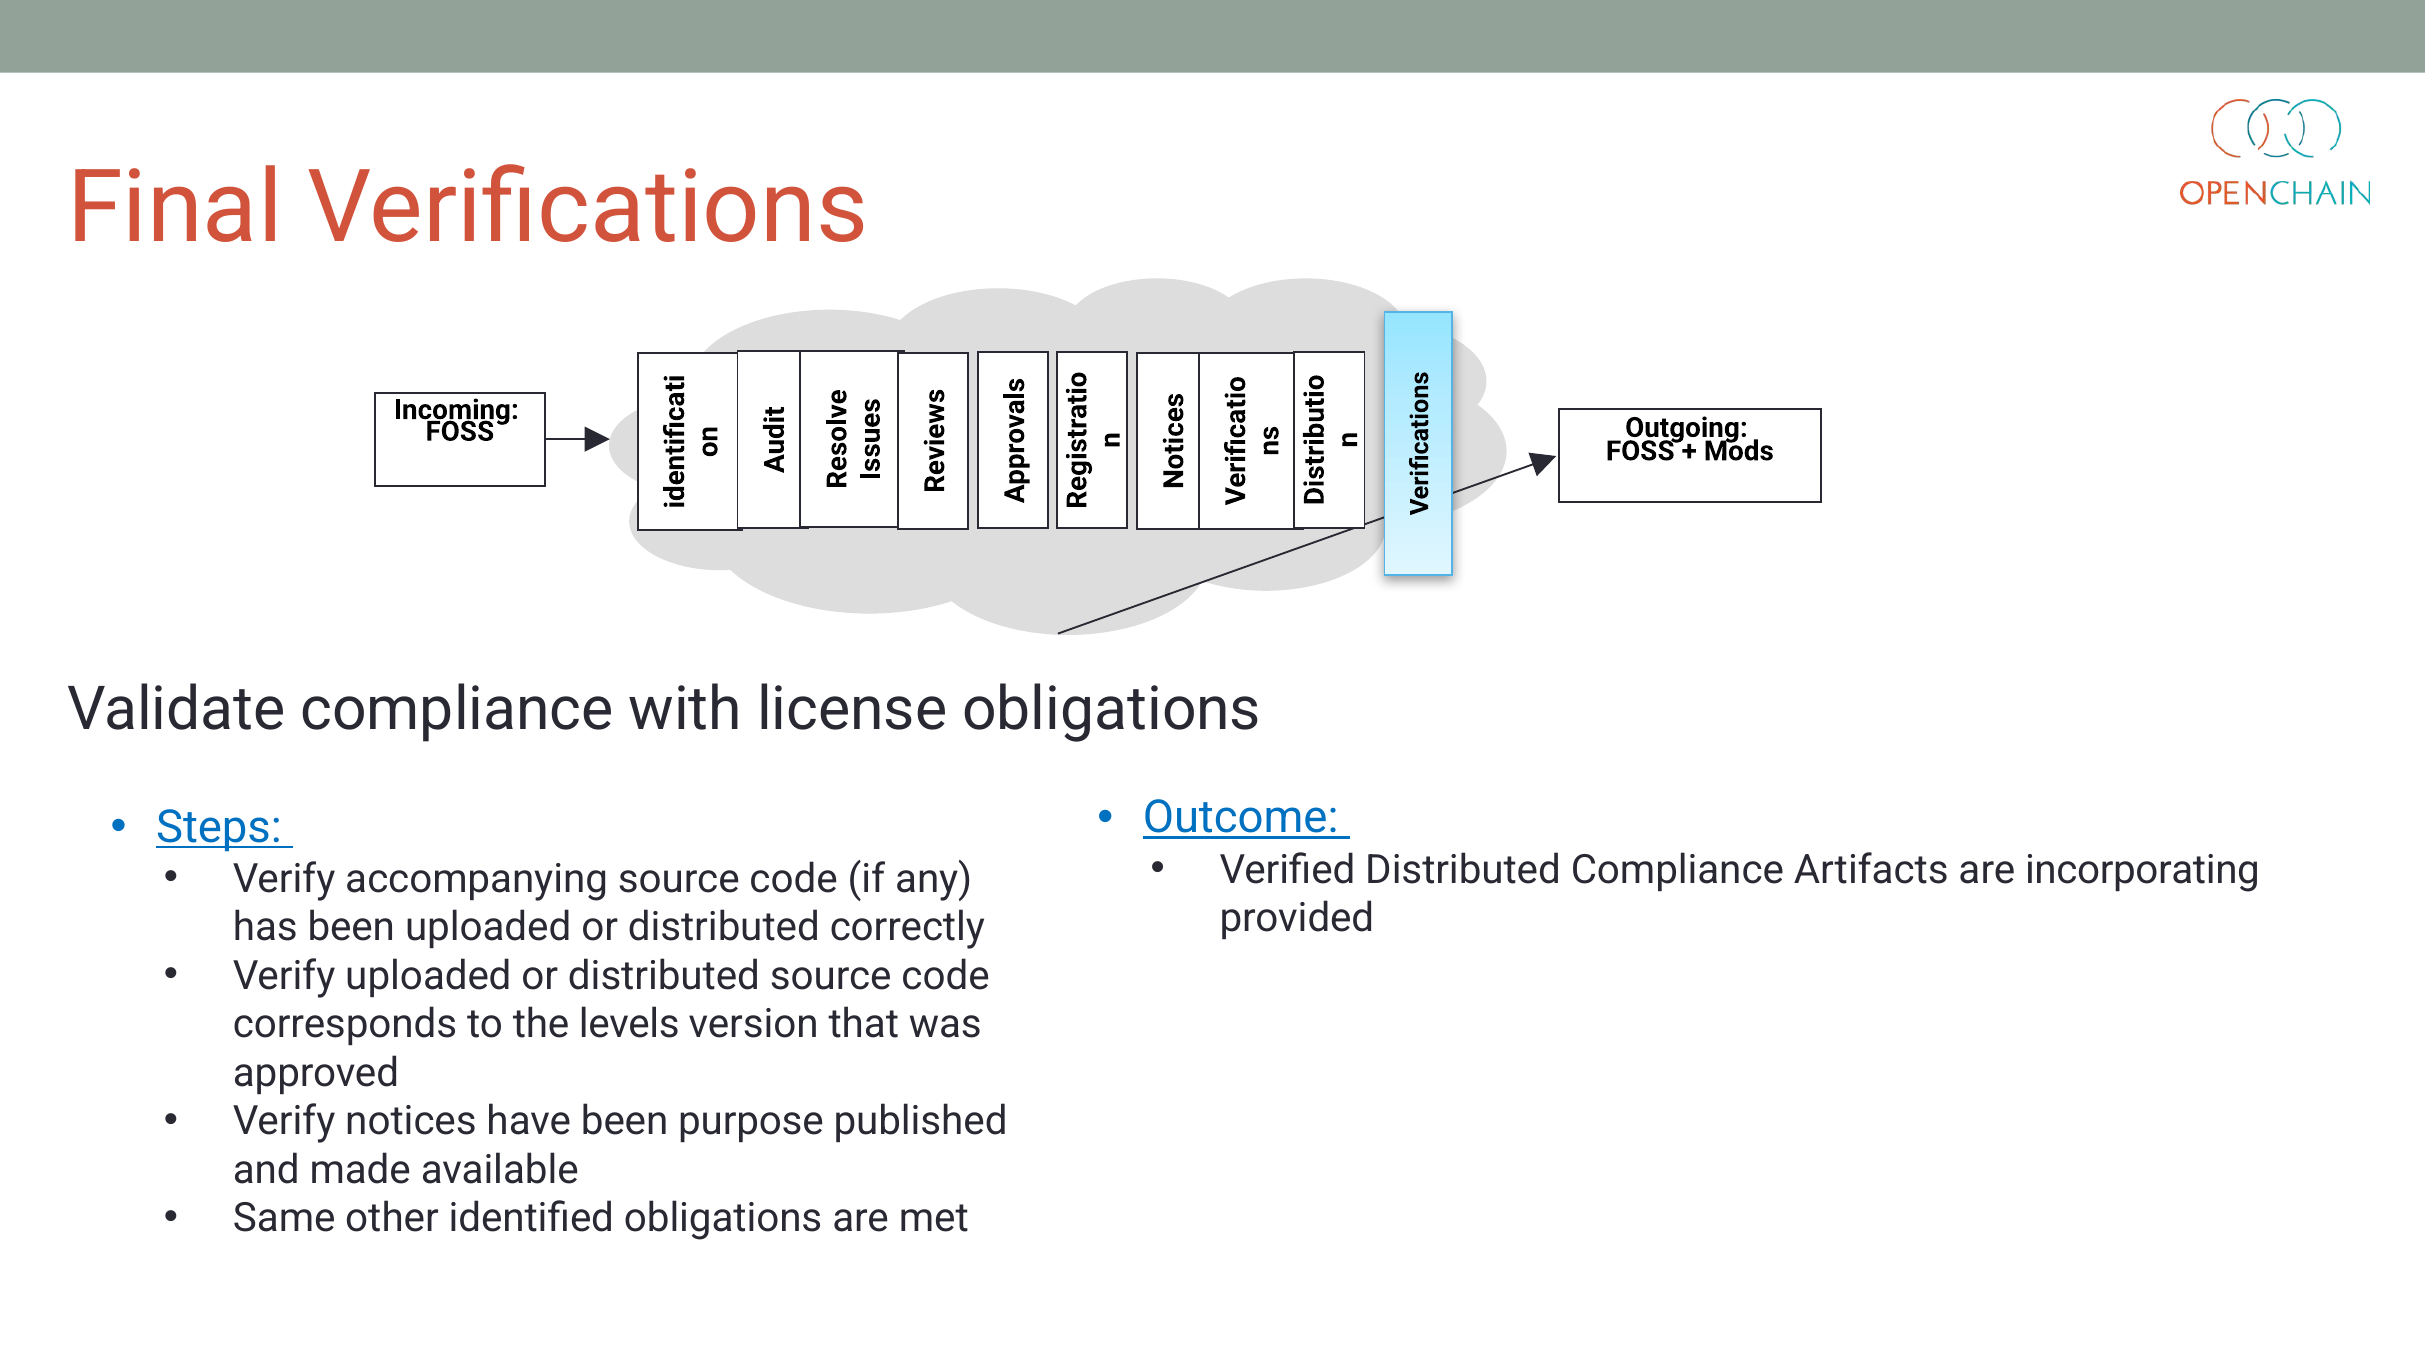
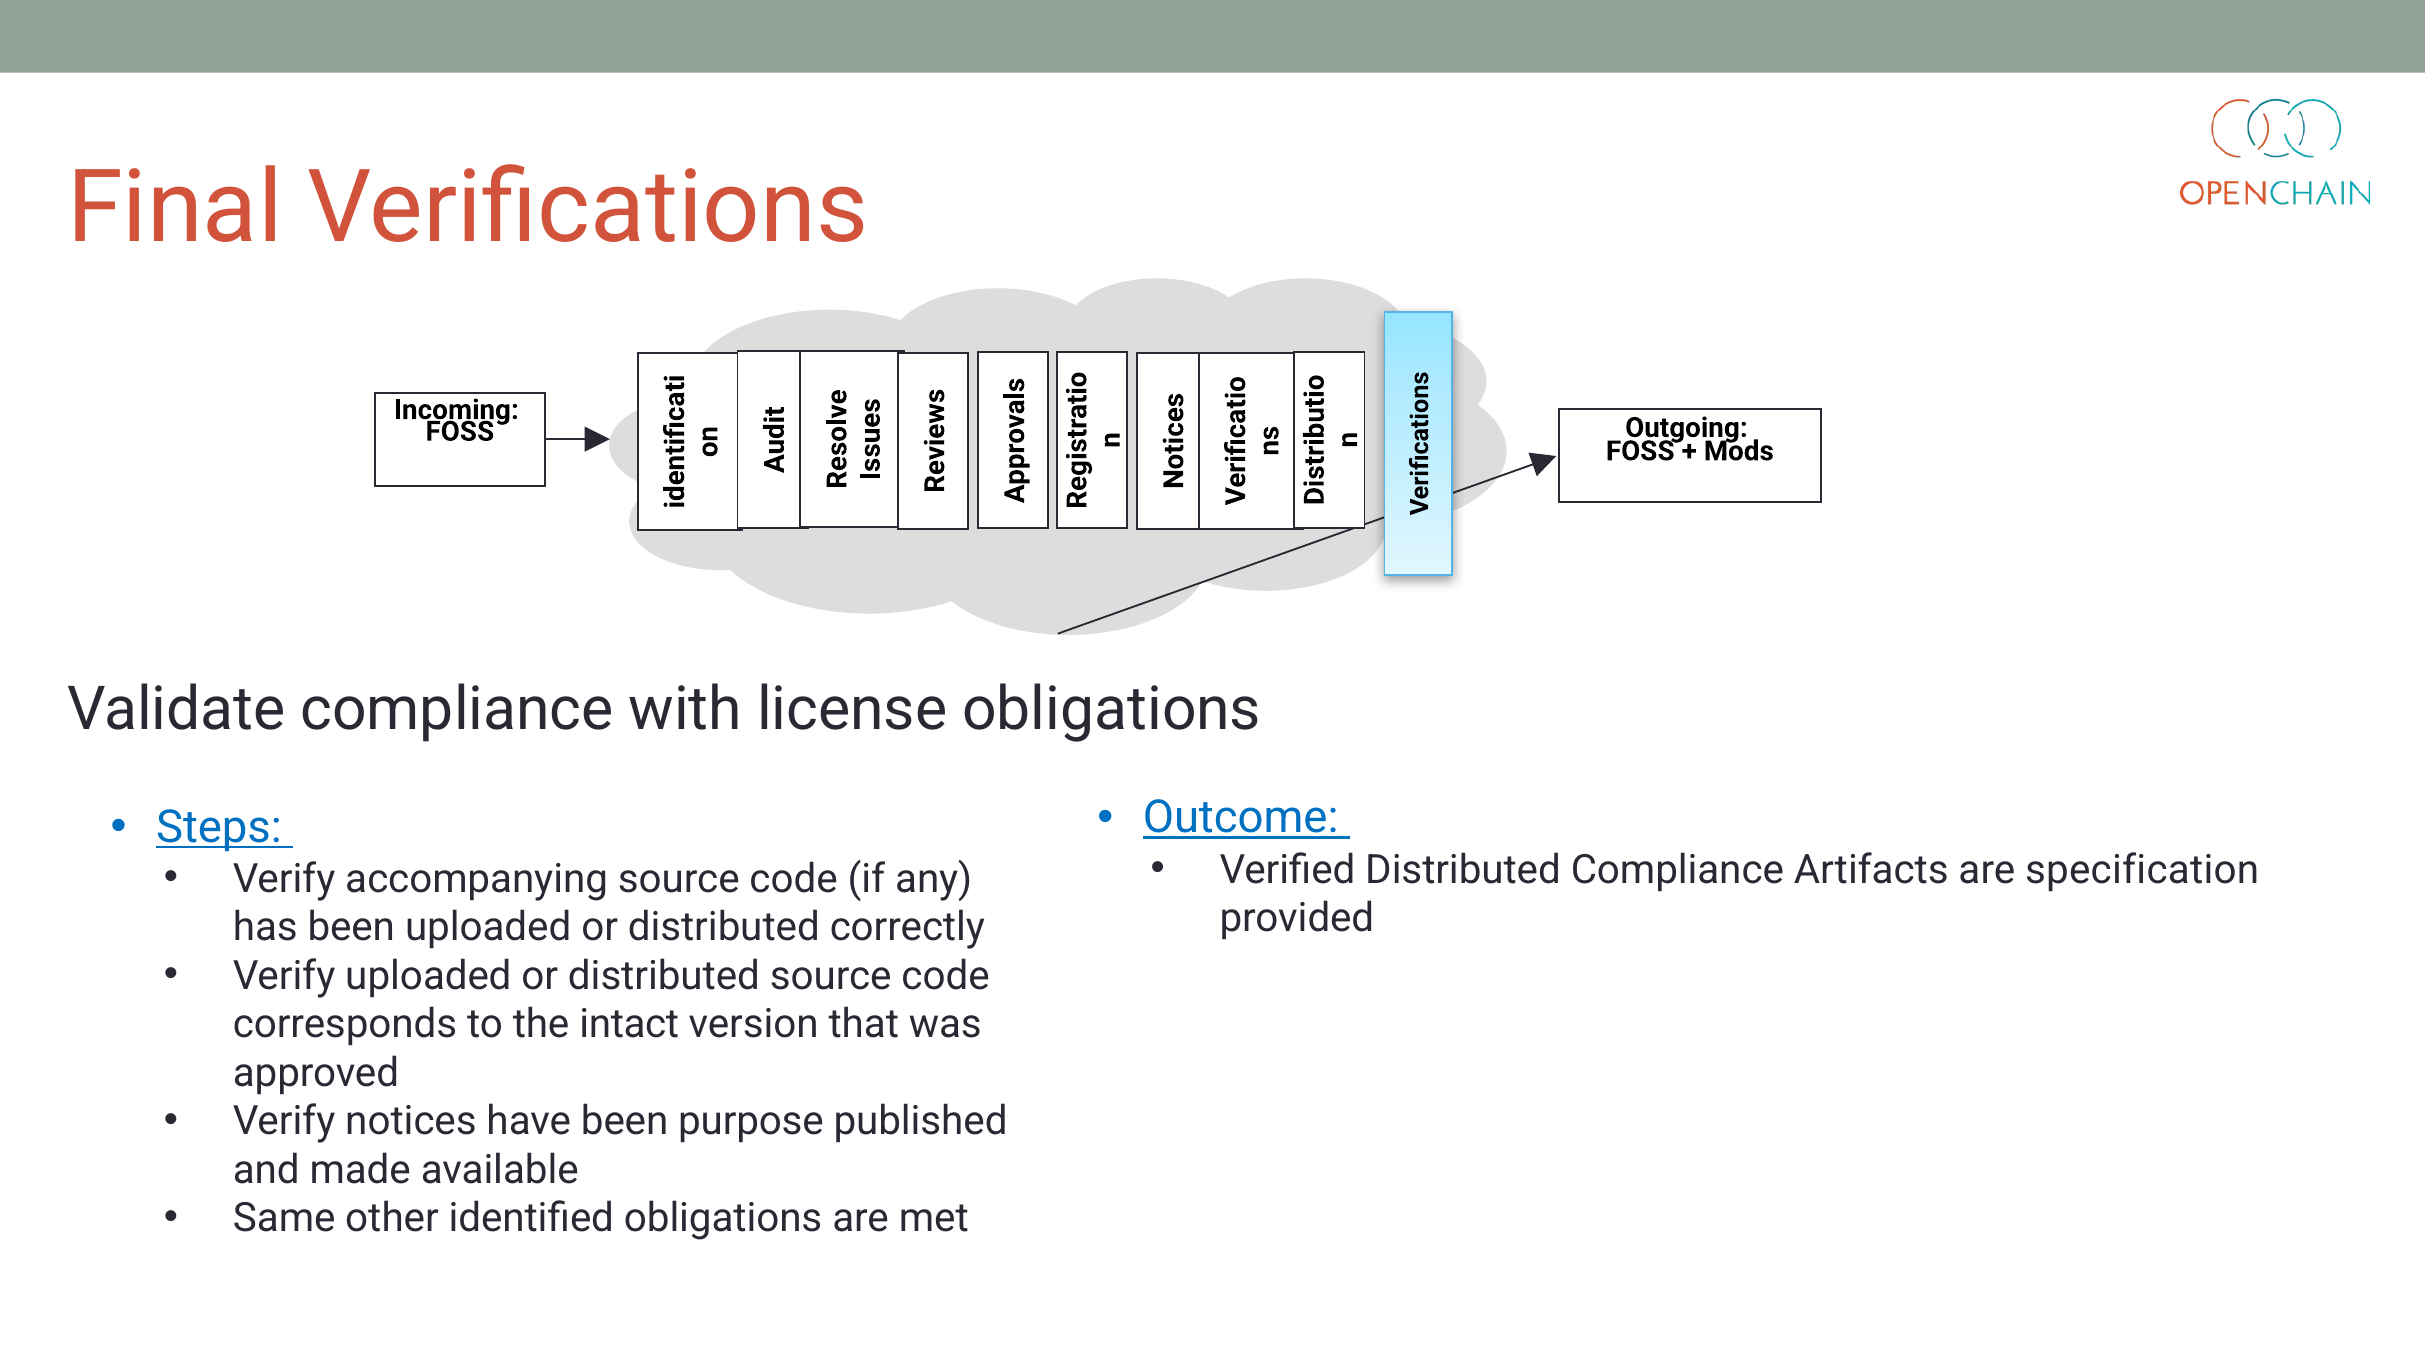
incorporating: incorporating -> specification
levels: levels -> intact
